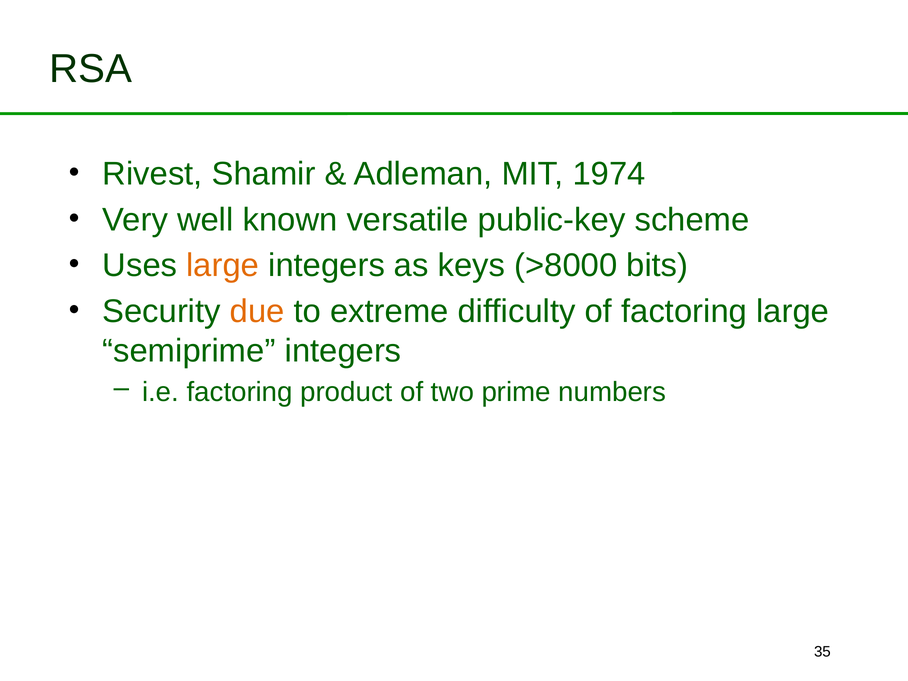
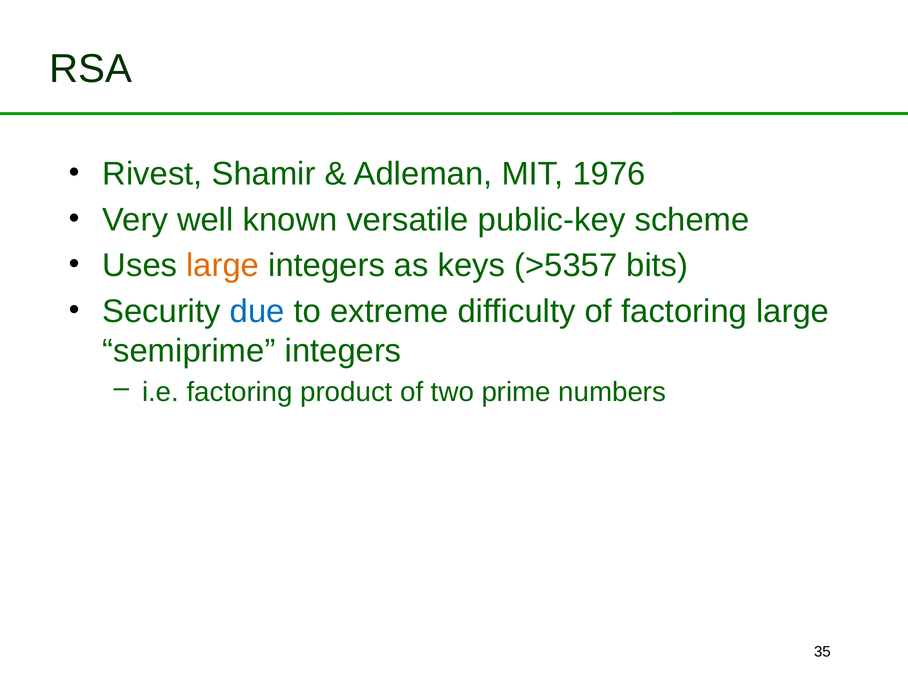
1974: 1974 -> 1976
>8000: >8000 -> >5357
due colour: orange -> blue
